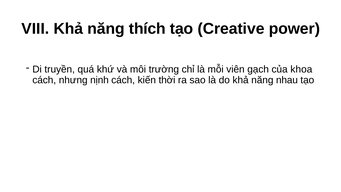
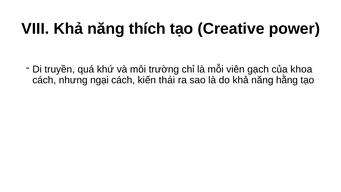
nịnh: nịnh -> ngại
thời: thời -> thái
nhau: nhau -> hằng
